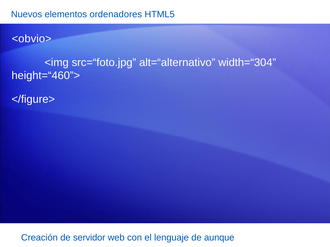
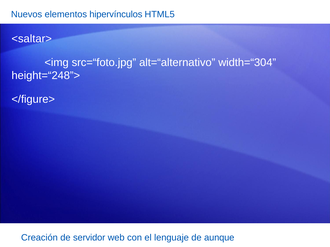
ordenadores: ordenadores -> hipervínculos
<obvio>: <obvio> -> <saltar>
height=“460”>: height=“460”> -> height=“248”>
